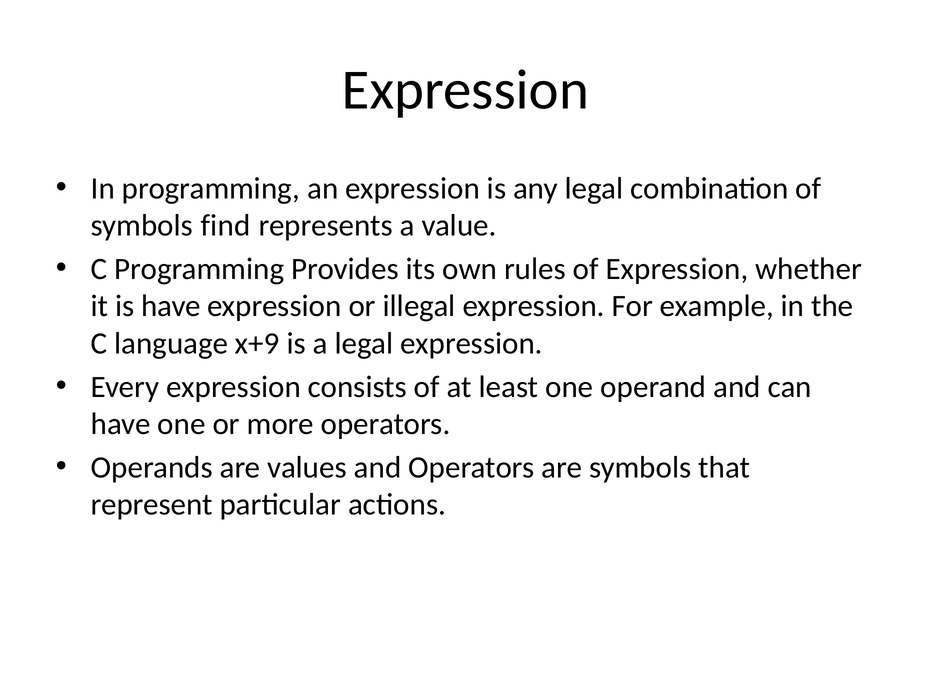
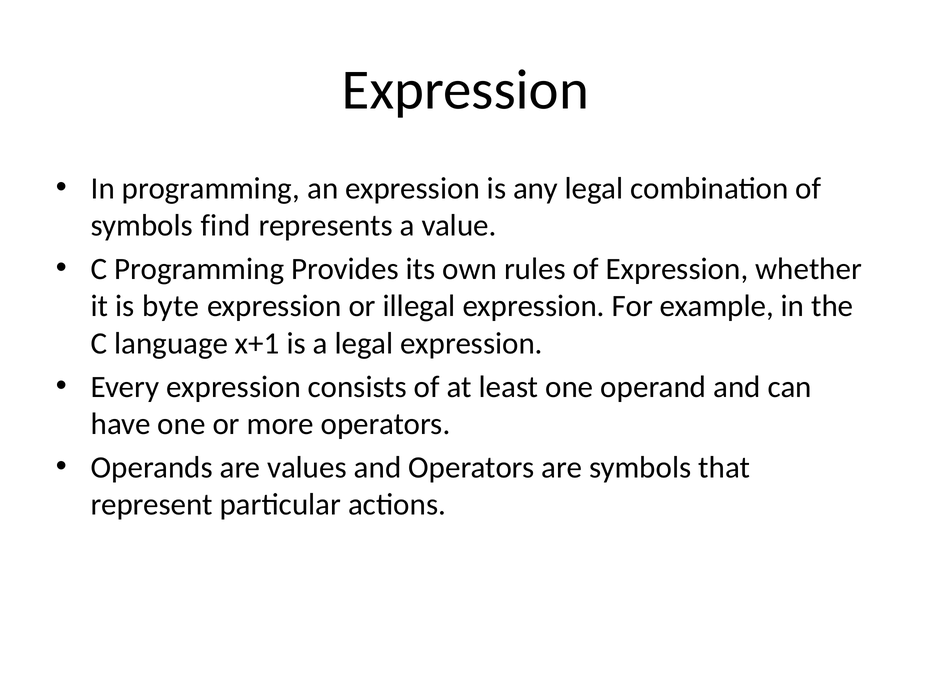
is have: have -> byte
x+9: x+9 -> x+1
